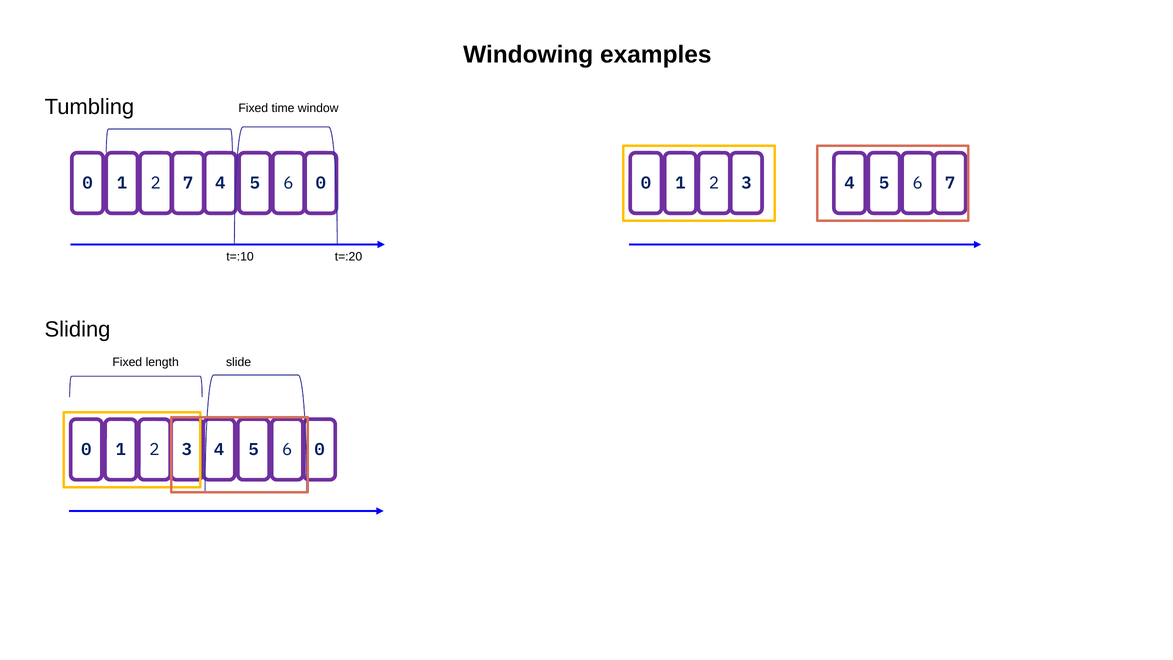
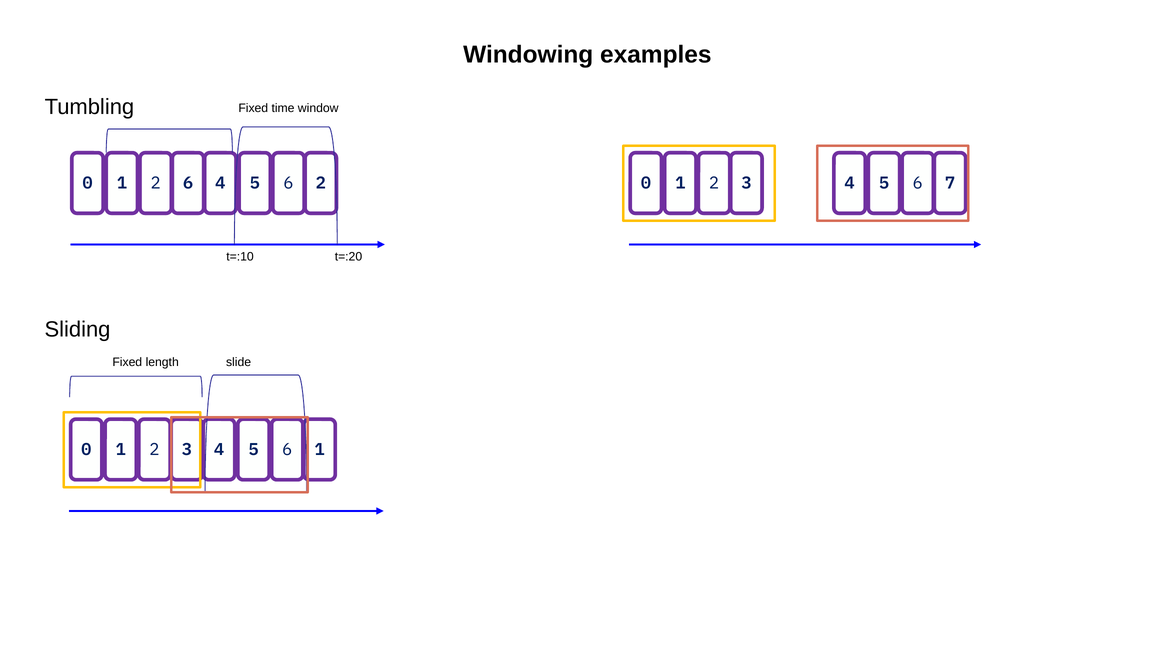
2 7: 7 -> 6
0 at (321, 183): 0 -> 2
0 at (320, 449): 0 -> 1
